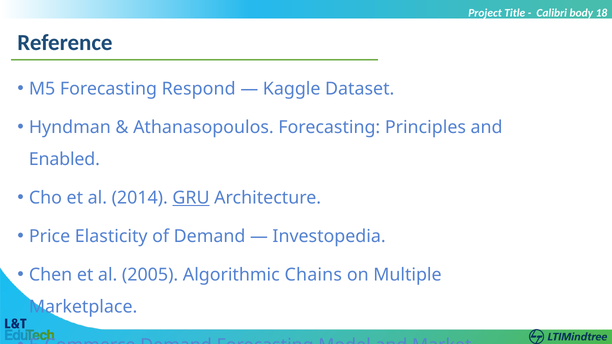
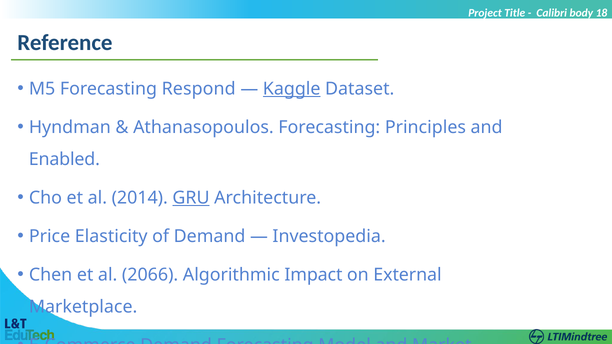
Kaggle underline: none -> present
2005: 2005 -> 2066
Chains: Chains -> Impact
Multiple: Multiple -> External
